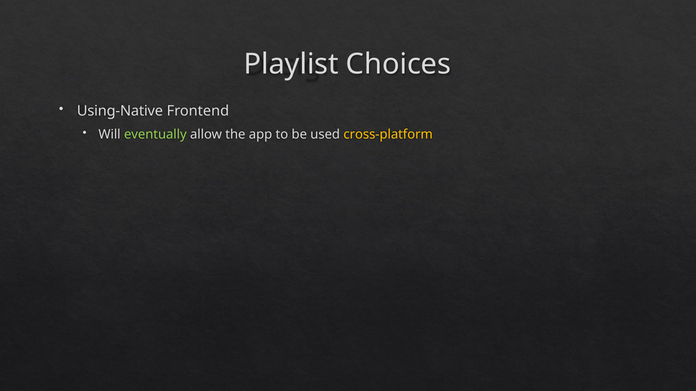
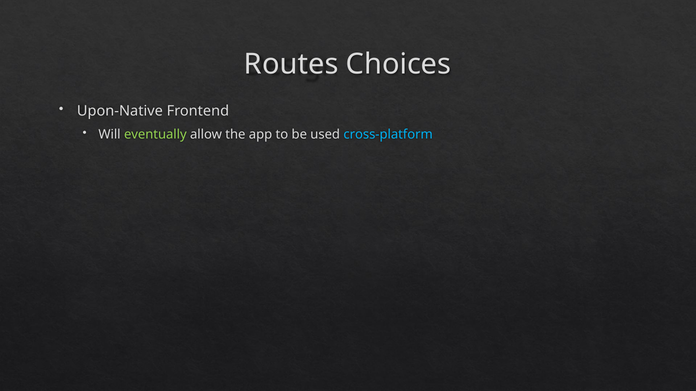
Playlist: Playlist -> Routes
Using-Native: Using-Native -> Upon-Native
cross-platform colour: yellow -> light blue
